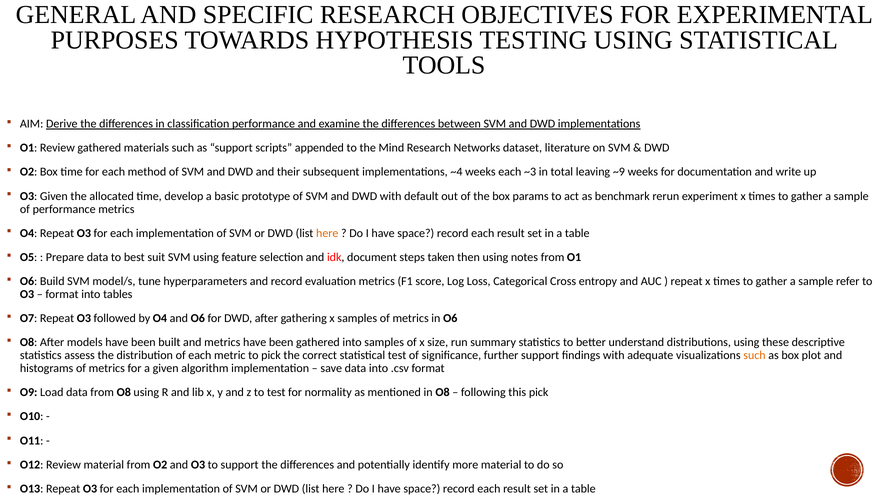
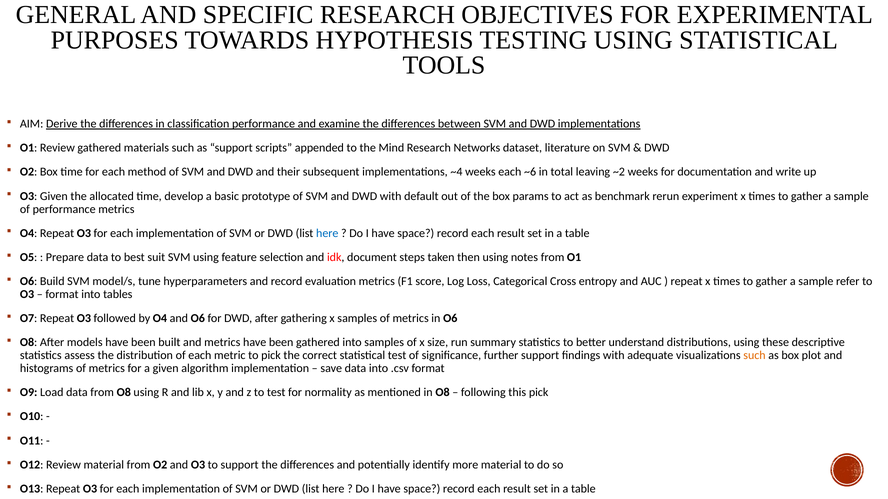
~3: ~3 -> ~6
~9: ~9 -> ~2
here at (327, 233) colour: orange -> blue
